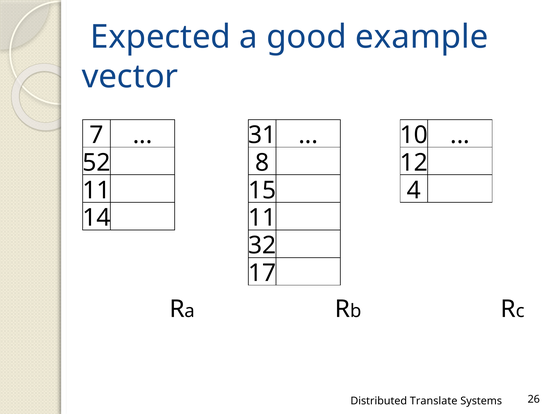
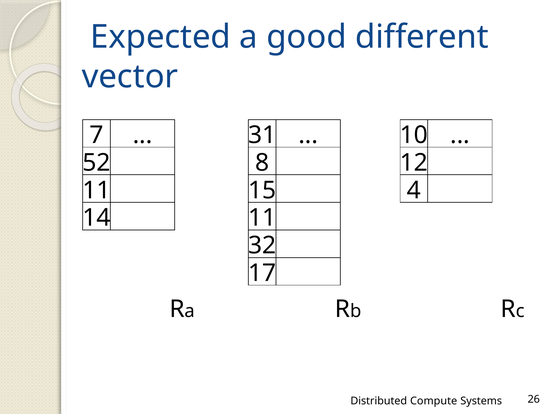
example: example -> different
Translate: Translate -> Compute
